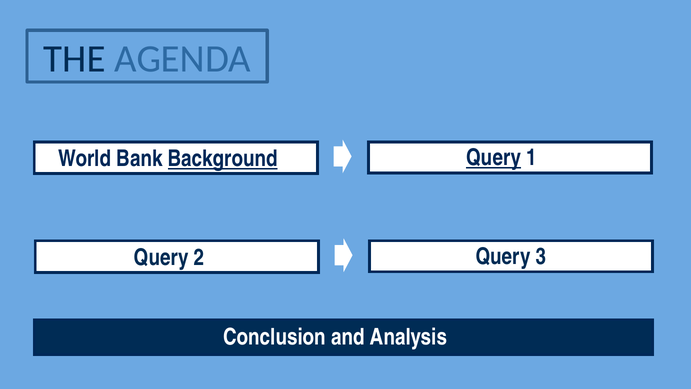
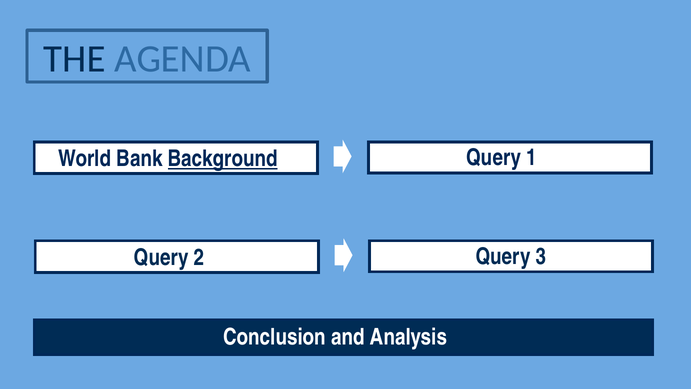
Query at (494, 158) underline: present -> none
